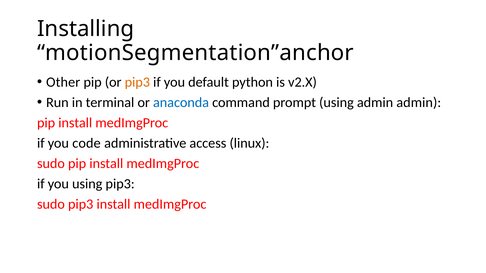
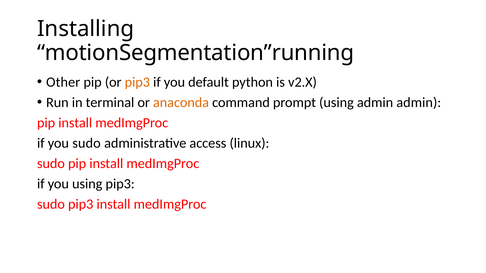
motionSegmentation”anchor: motionSegmentation”anchor -> motionSegmentation”running
anaconda colour: blue -> orange
you code: code -> sudo
